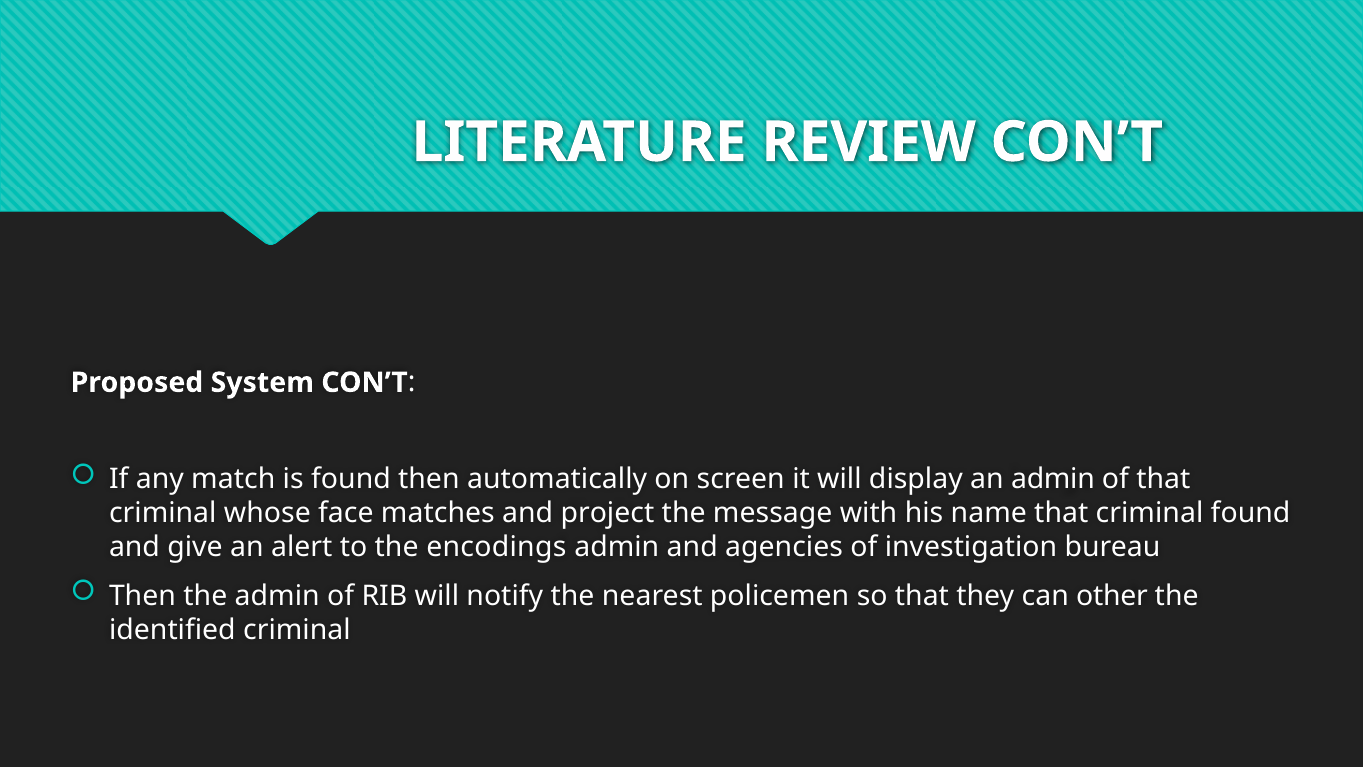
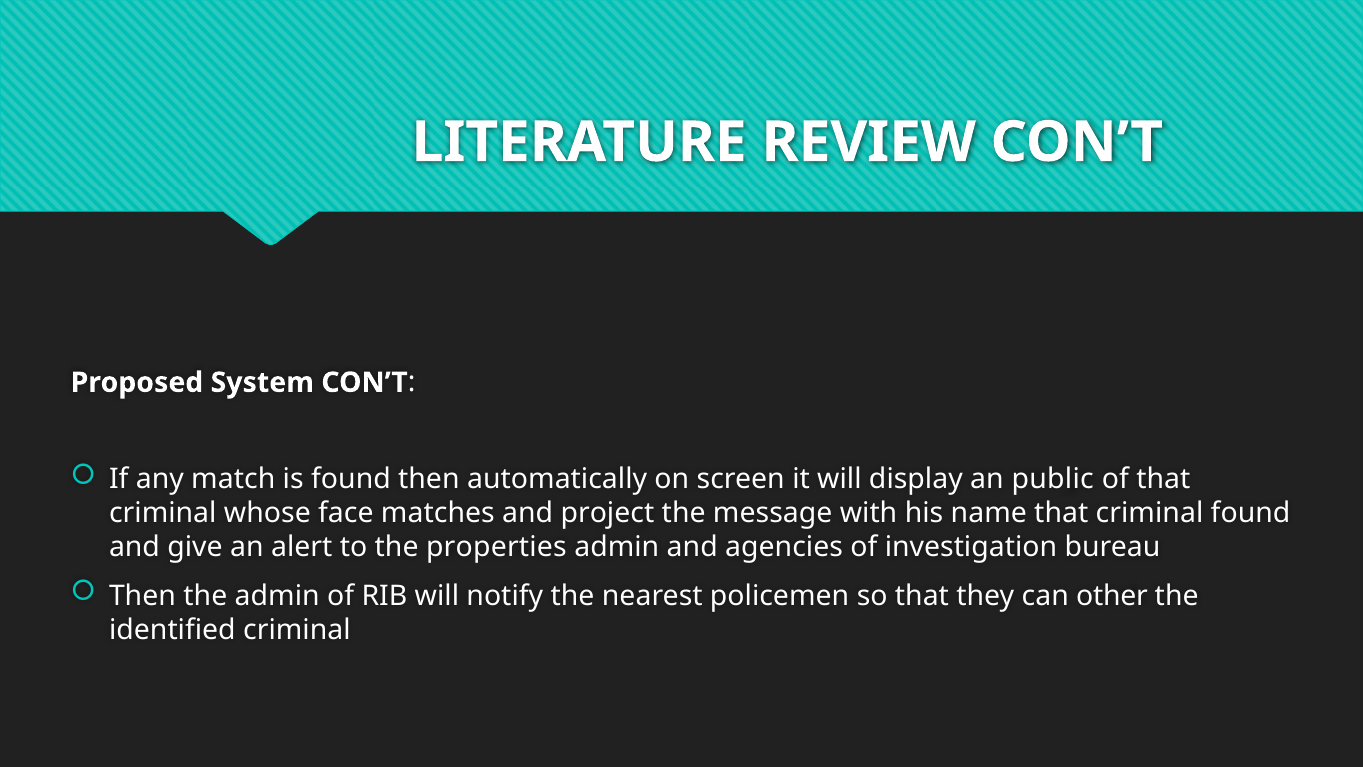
an admin: admin -> public
encodings: encodings -> properties
